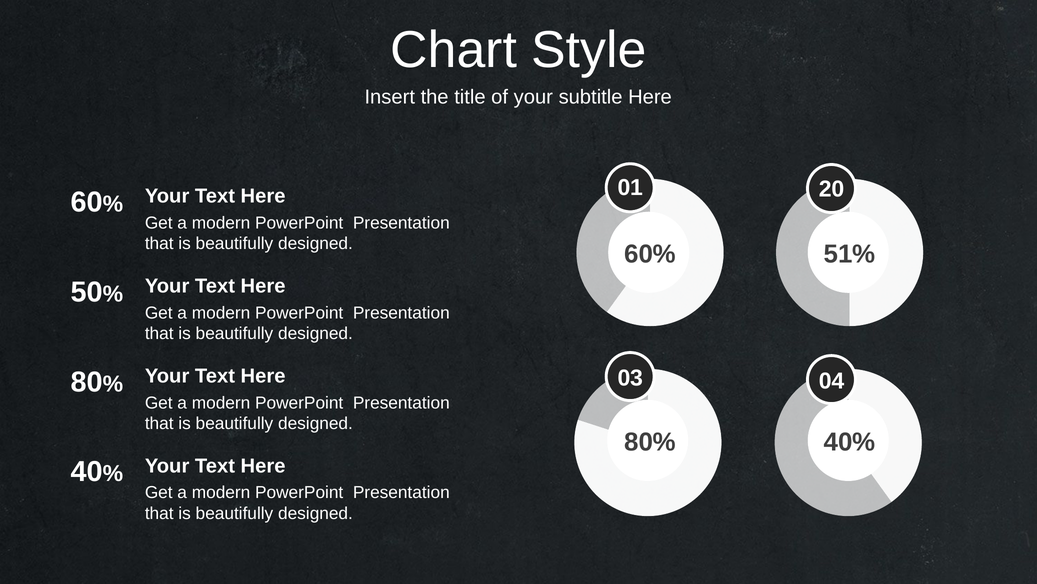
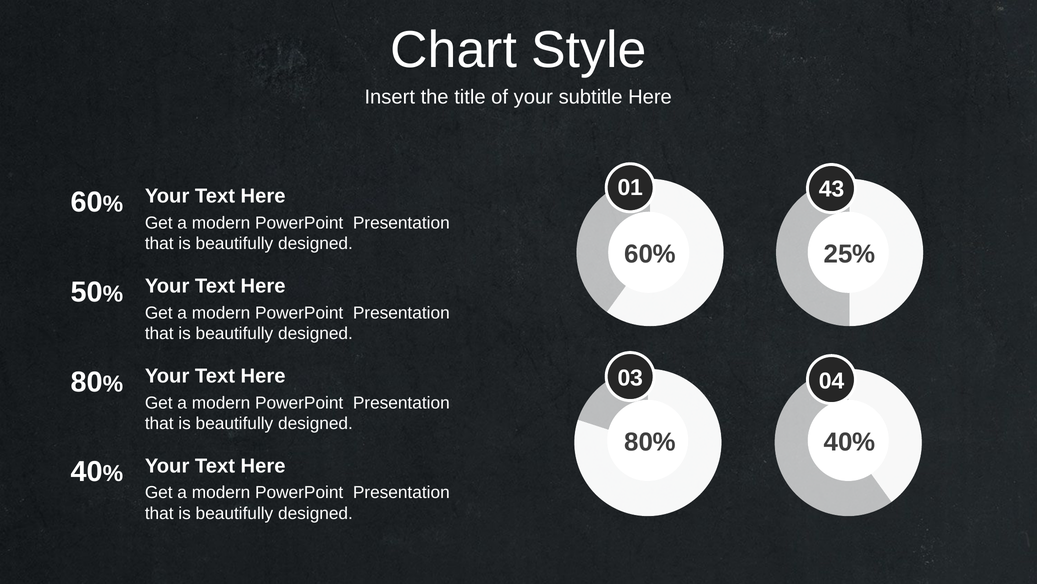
20: 20 -> 43
51%: 51% -> 25%
